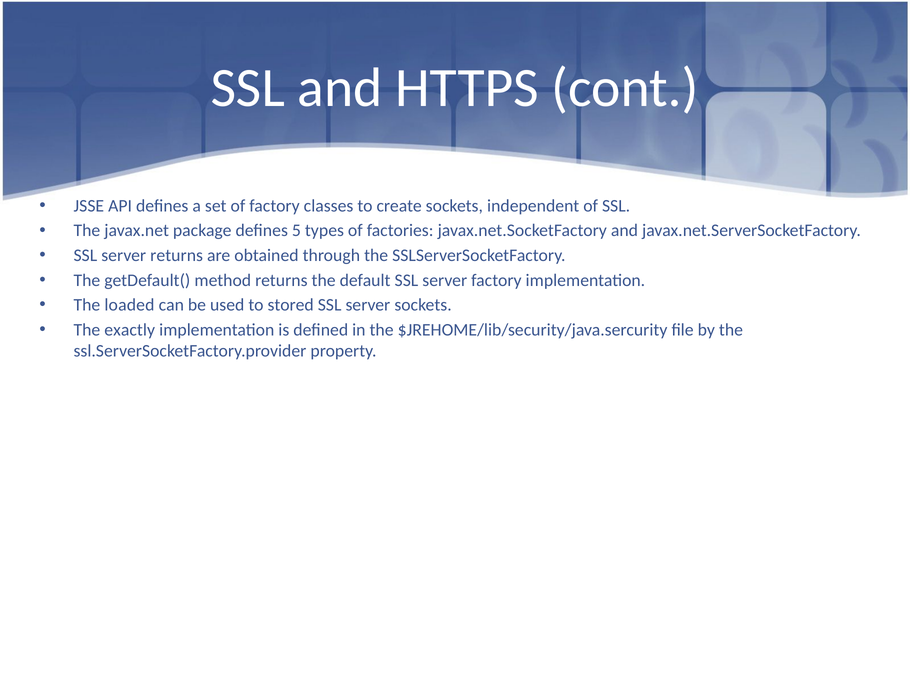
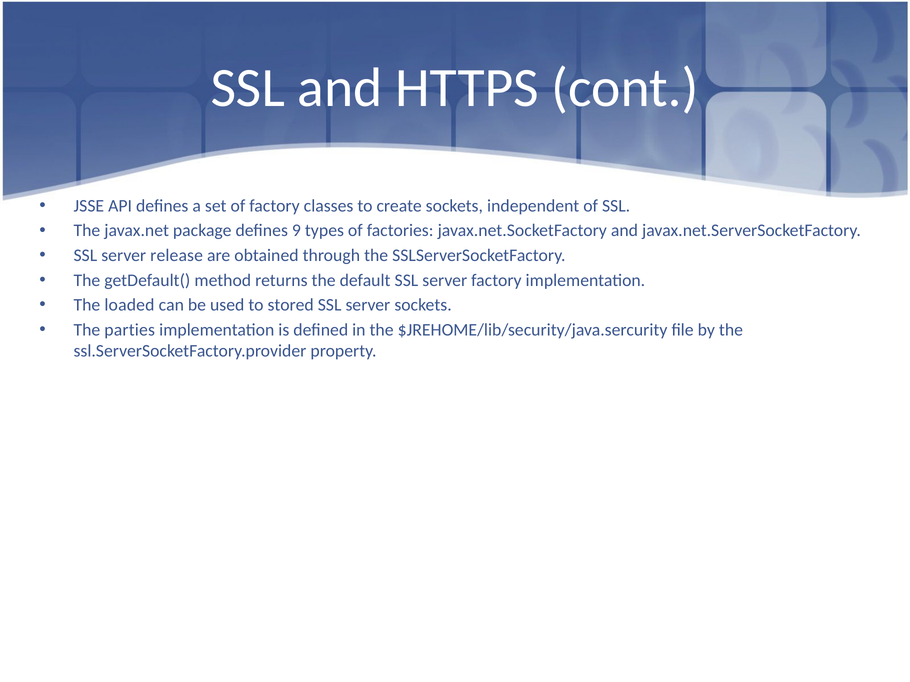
5: 5 -> 9
server returns: returns -> release
exactly: exactly -> parties
